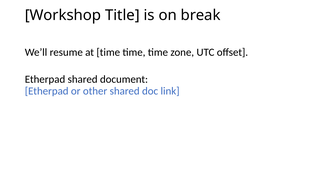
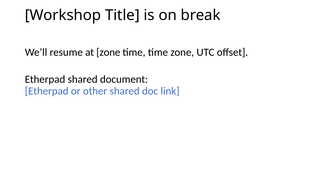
at time: time -> zone
